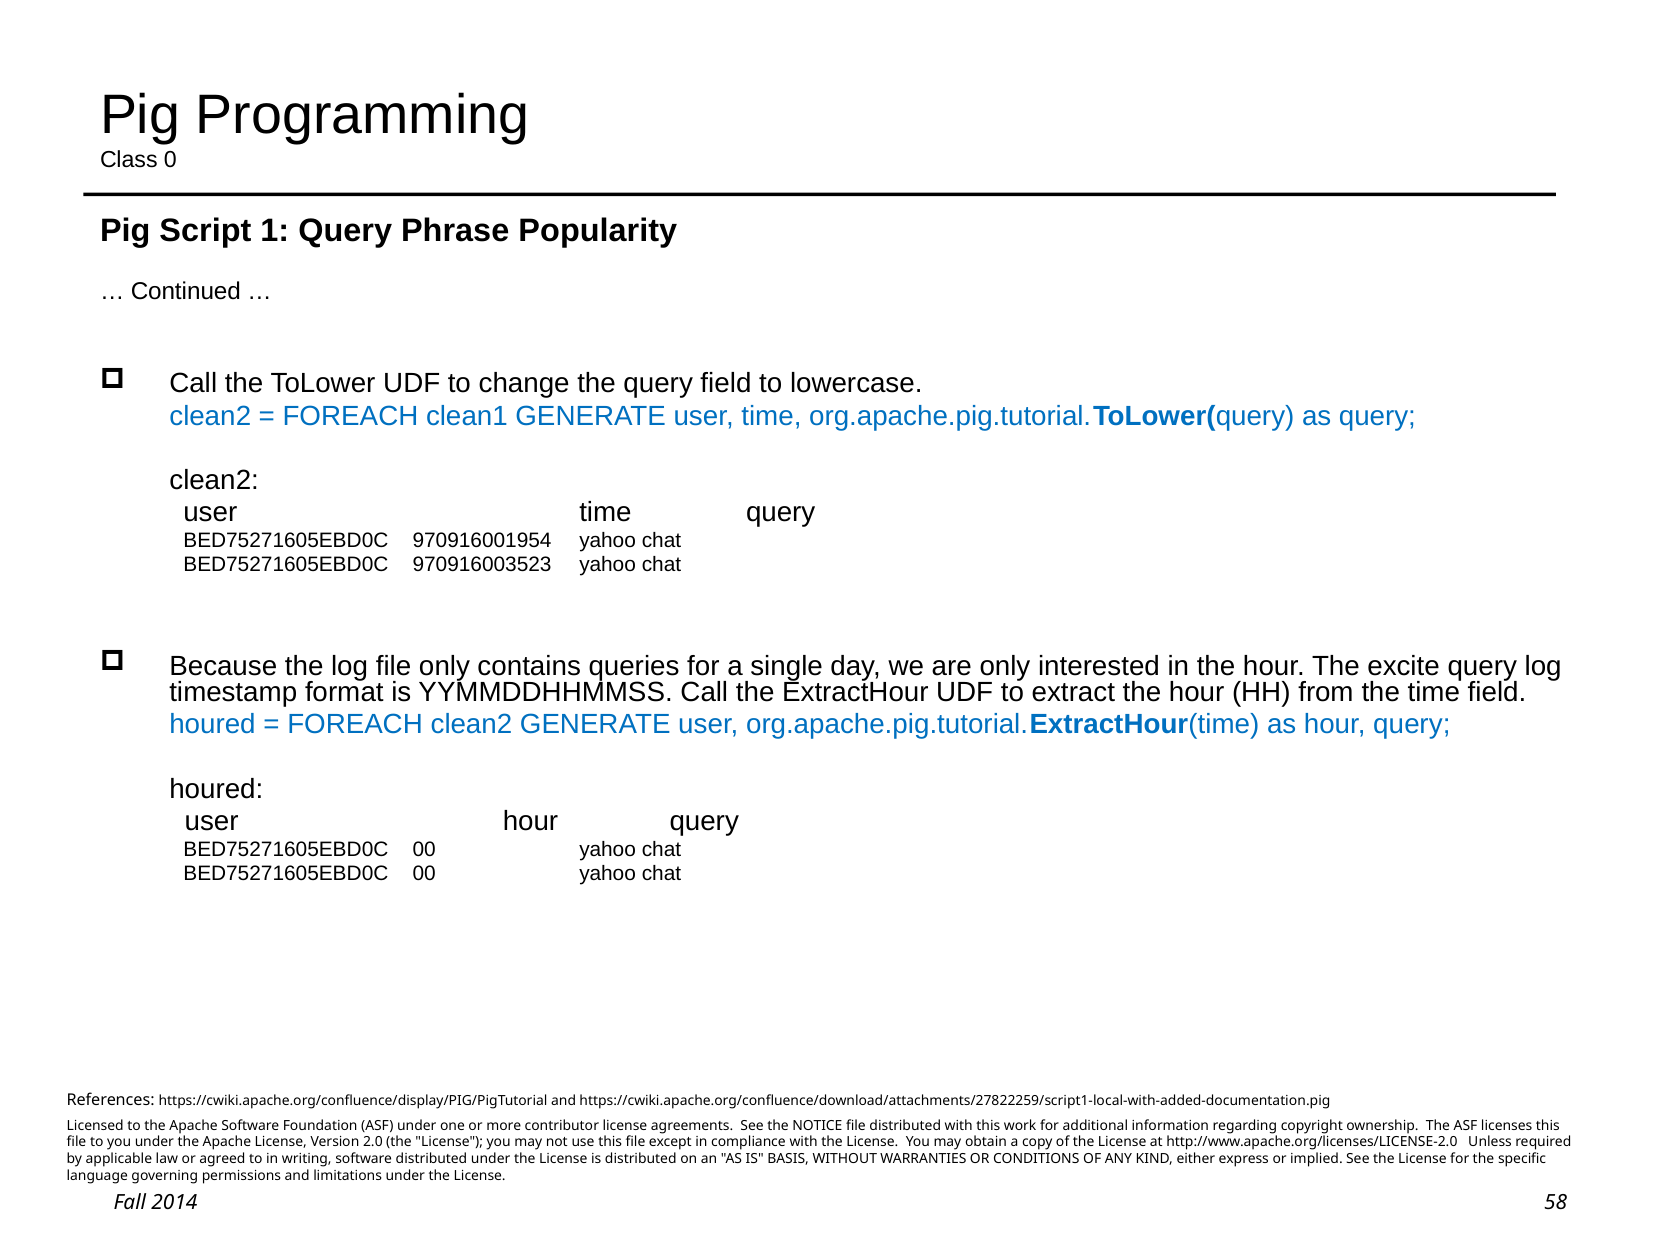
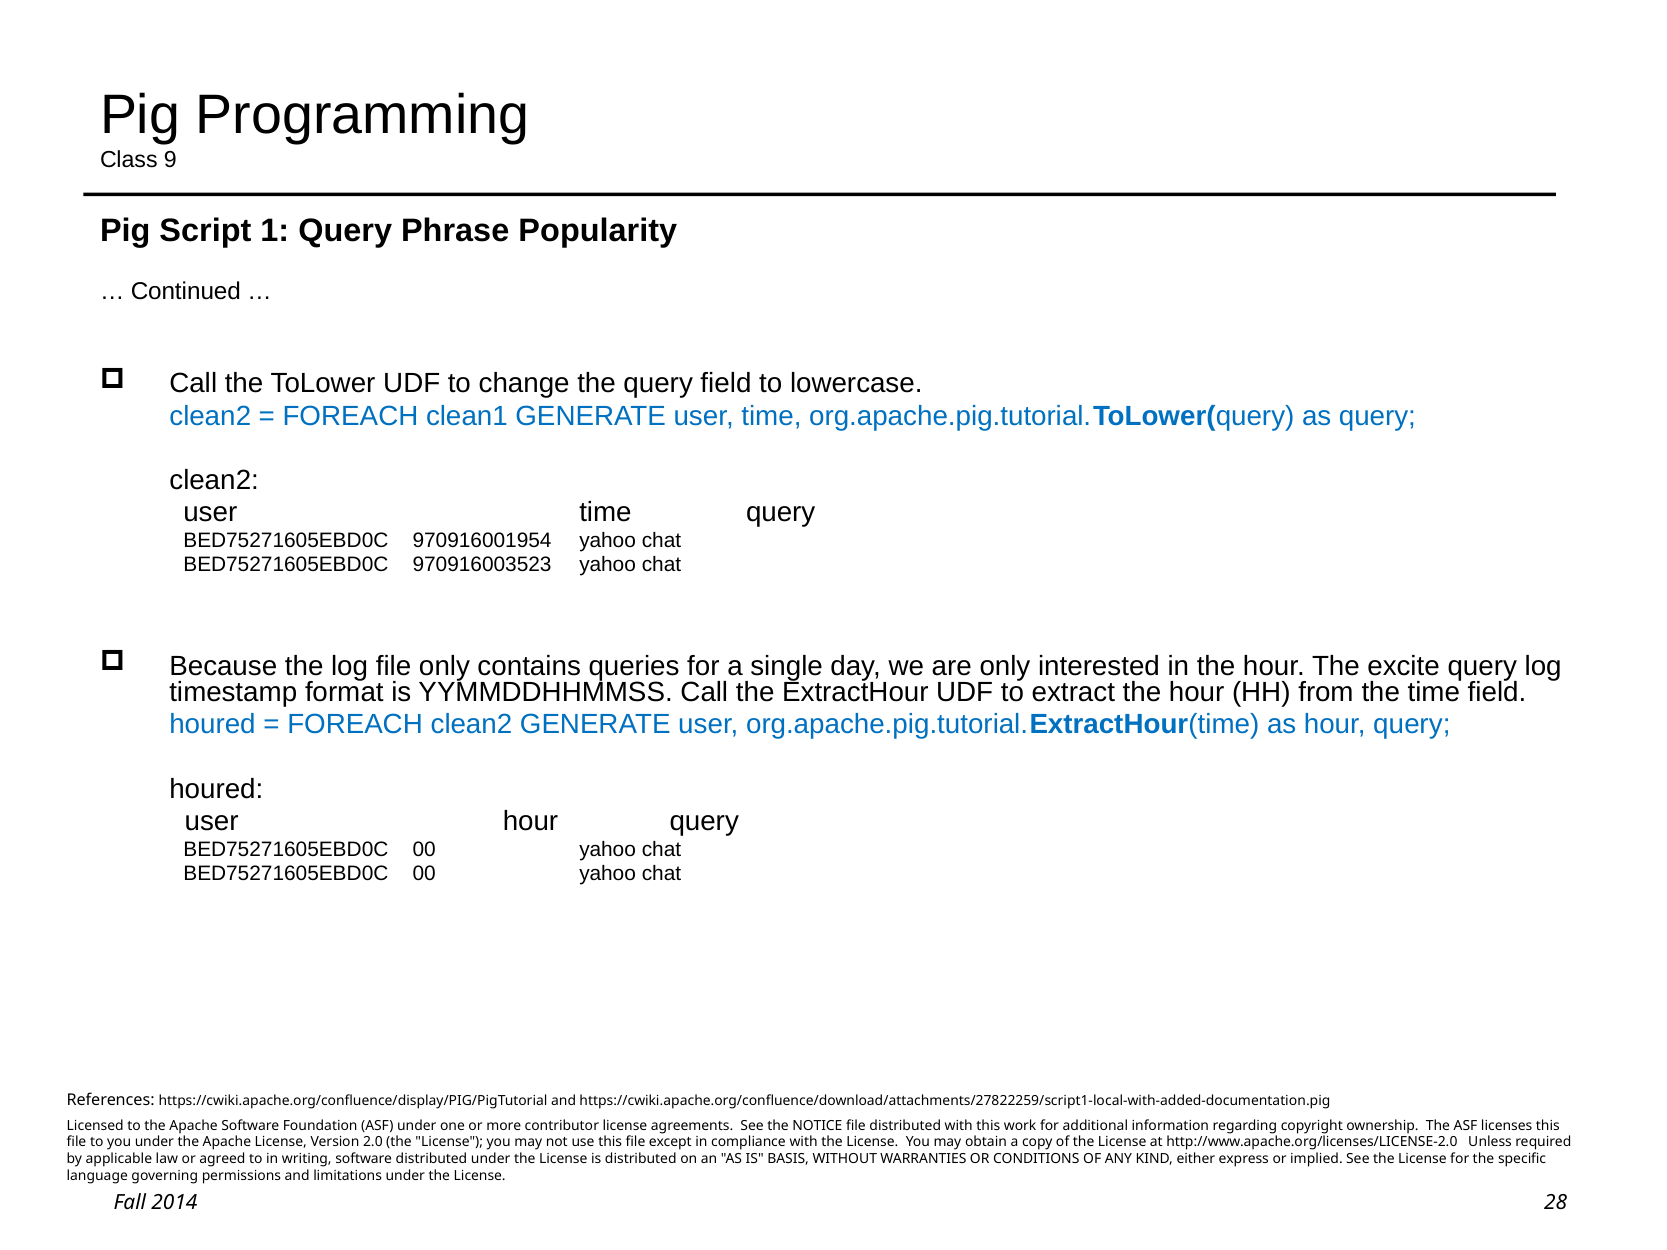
0: 0 -> 9
58: 58 -> 28
